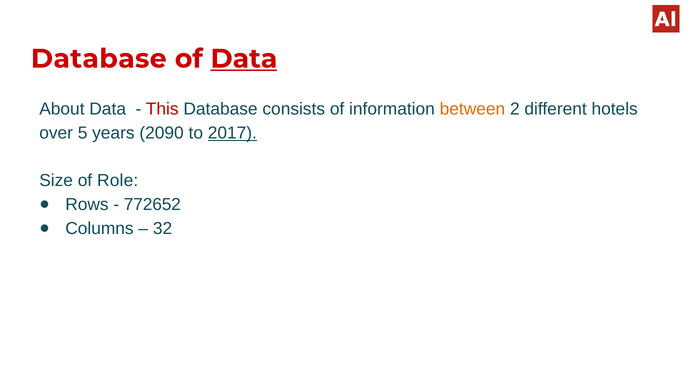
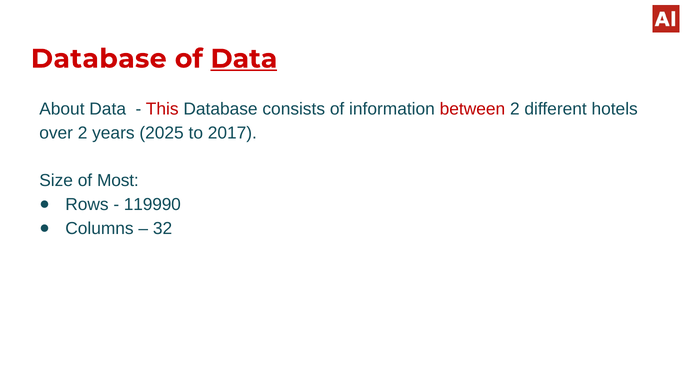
between colour: orange -> red
over 5: 5 -> 2
2090: 2090 -> 2025
2017 underline: present -> none
Role: Role -> Most
772652: 772652 -> 119990
